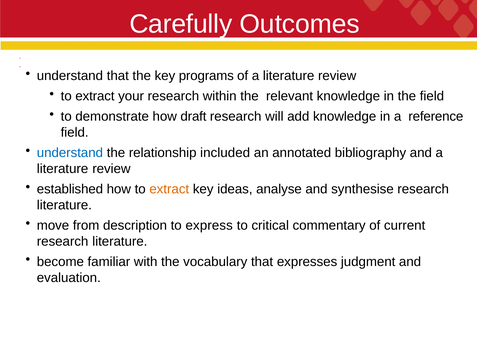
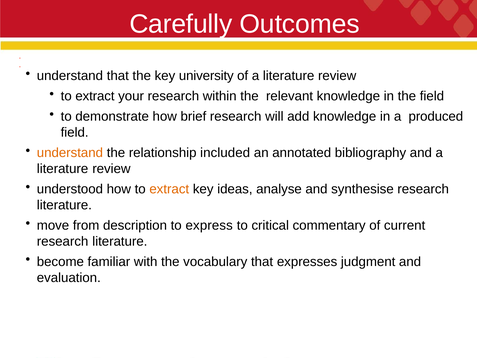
programs: programs -> university
draft: draft -> brief
reference: reference -> produced
understand at (70, 153) colour: blue -> orange
established: established -> understood
